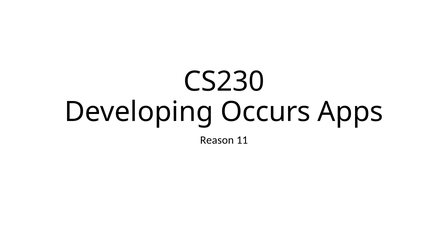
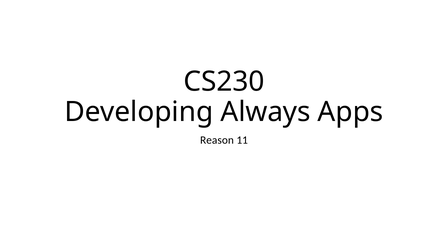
Occurs: Occurs -> Always
